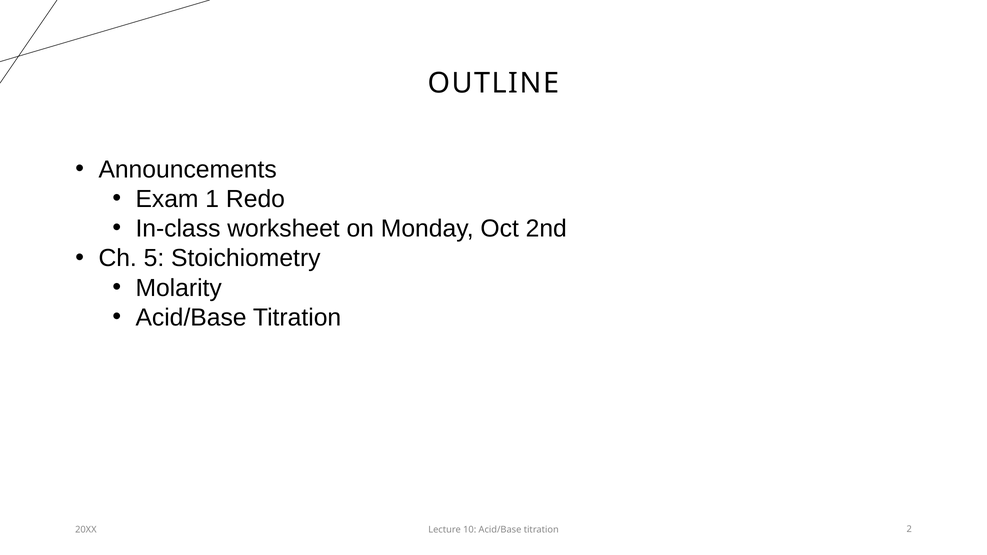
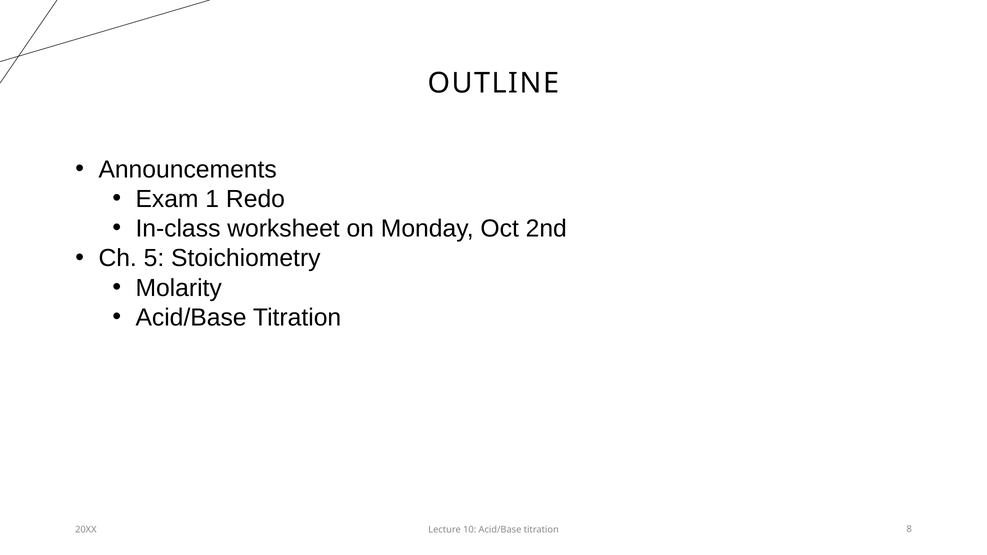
2: 2 -> 8
